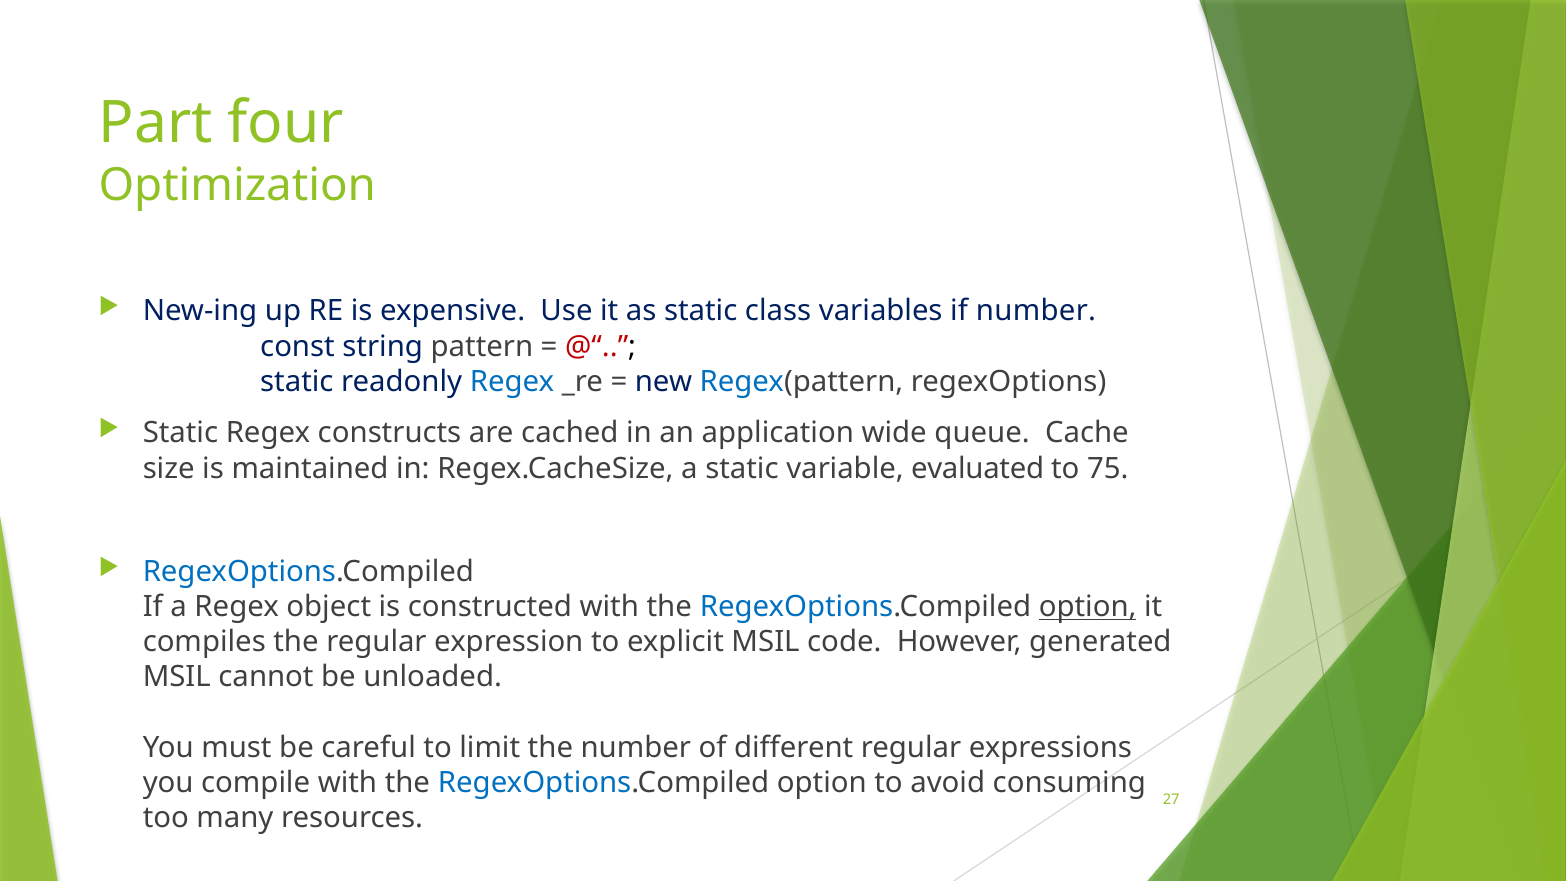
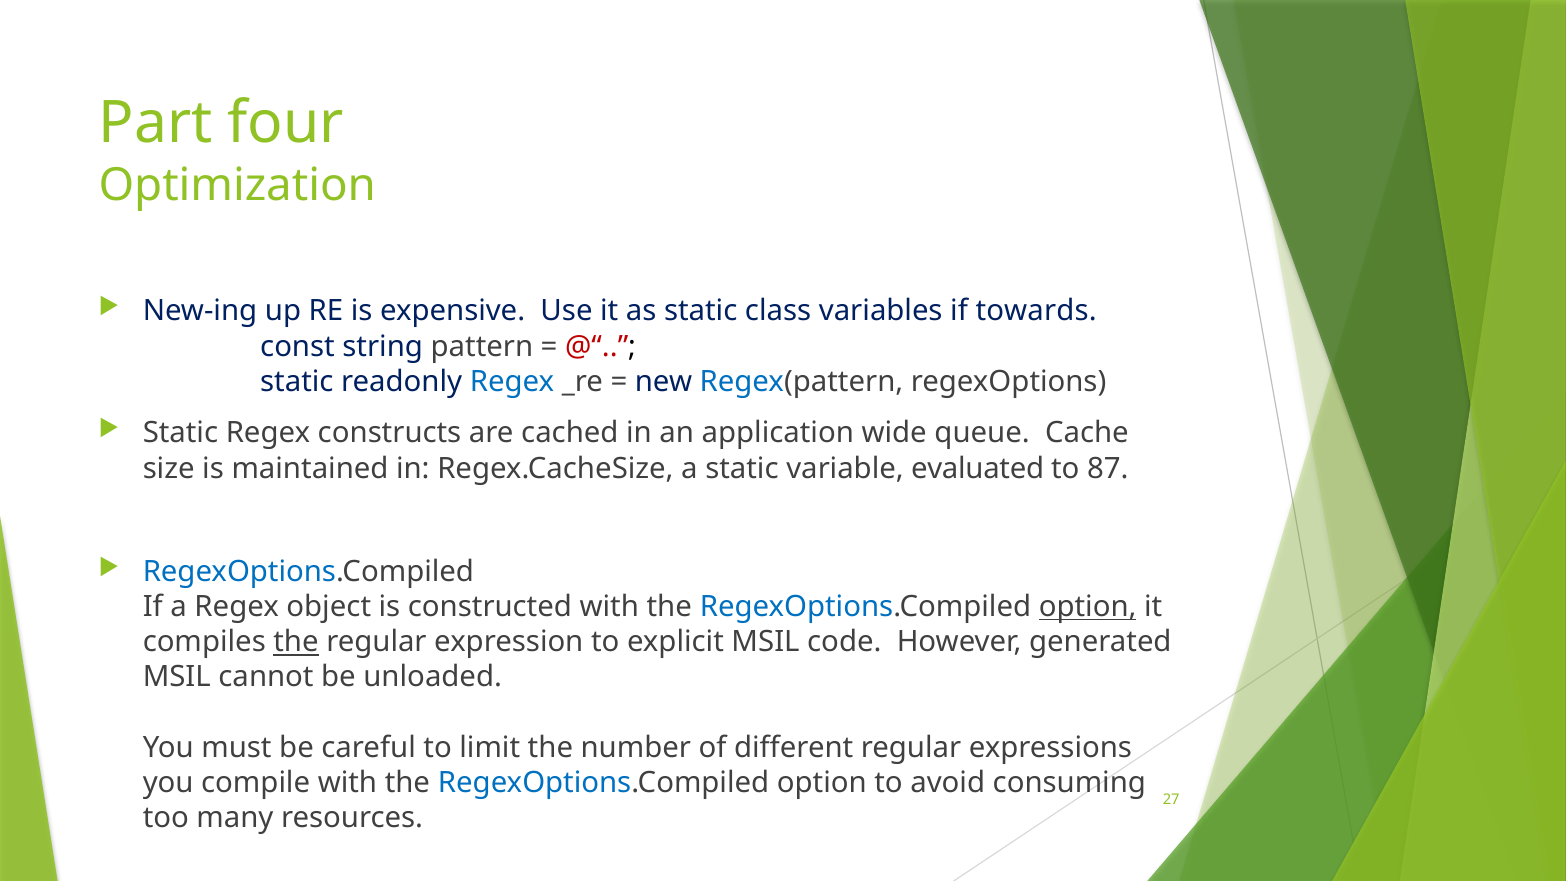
if number: number -> towards
75: 75 -> 87
the at (296, 642) underline: none -> present
